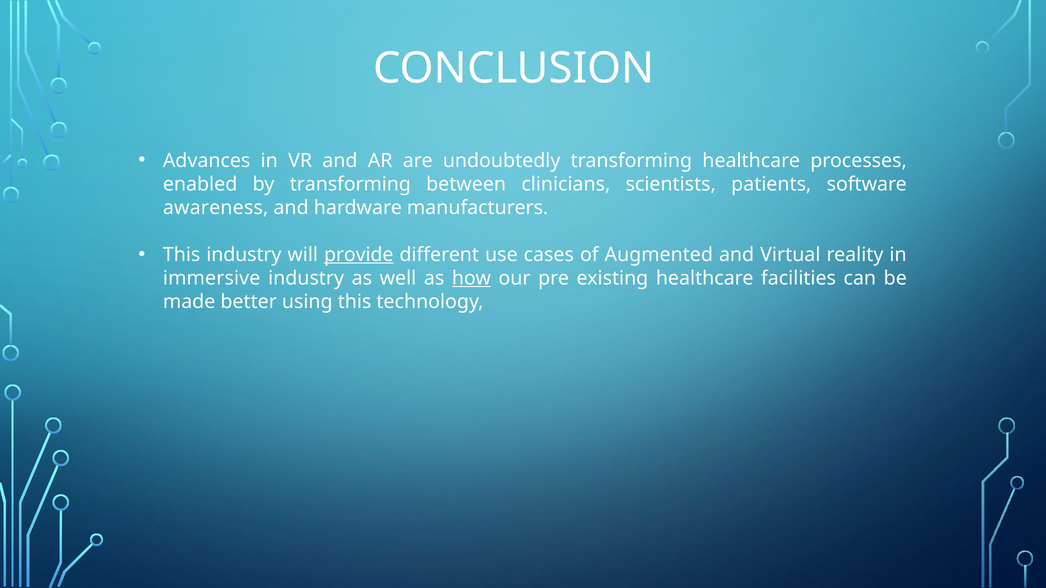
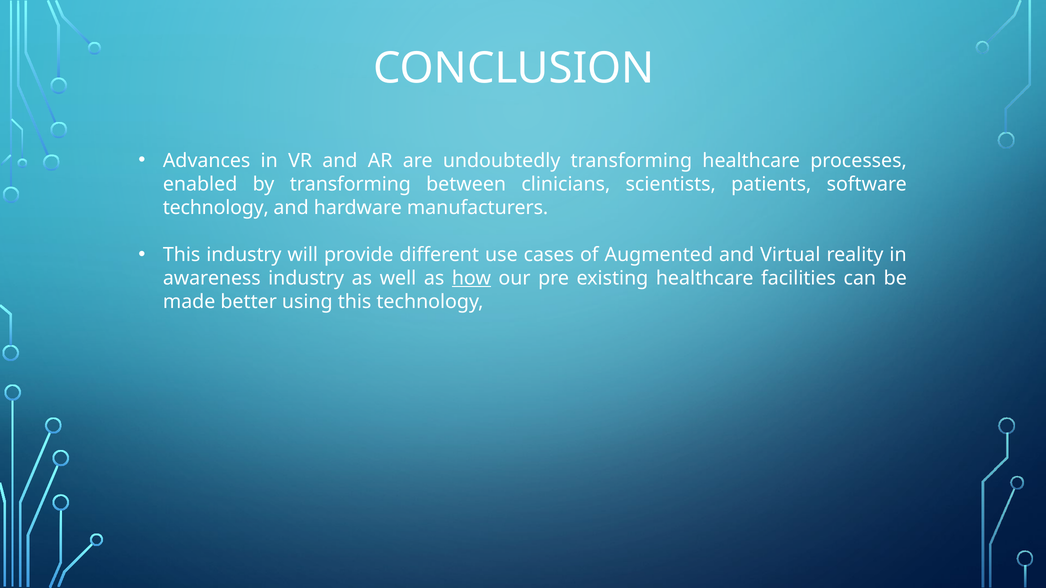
awareness at (216, 208): awareness -> technology
provide underline: present -> none
immersive: immersive -> awareness
